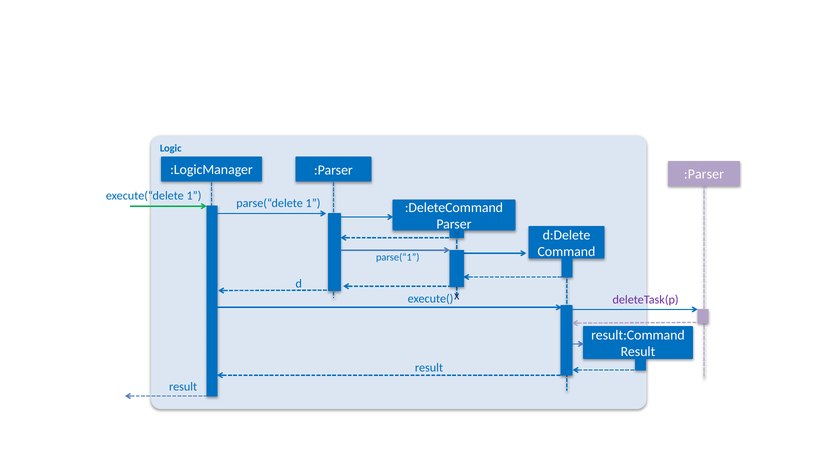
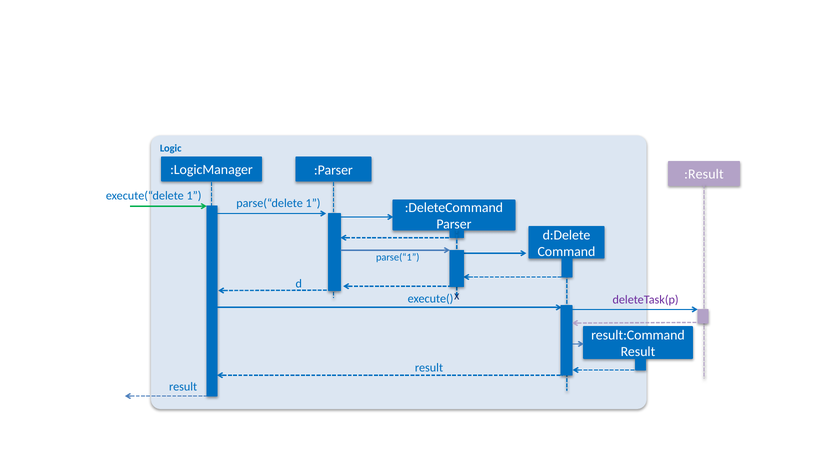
:Parser at (704, 174): :Parser -> :Result
